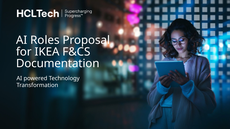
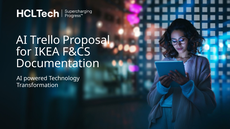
Roles: Roles -> Trello
